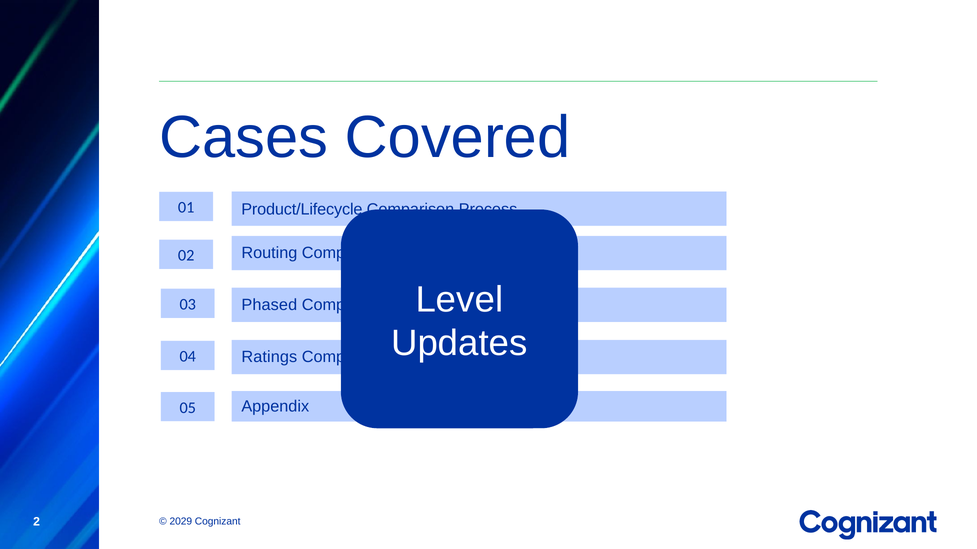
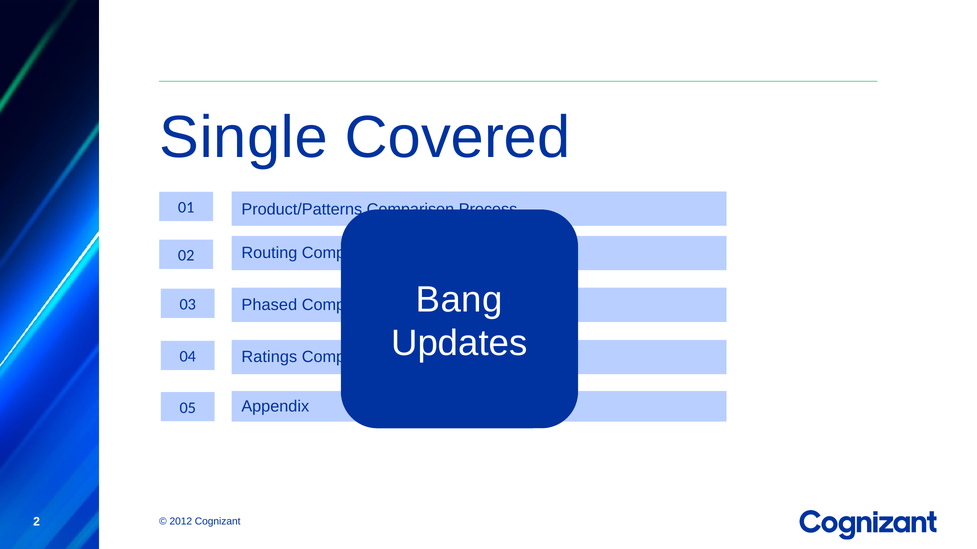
Cases: Cases -> Single
Product/Lifecycle: Product/Lifecycle -> Product/Patterns
Level: Level -> Bang
2029: 2029 -> 2012
